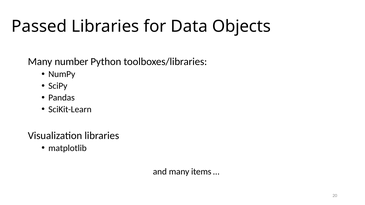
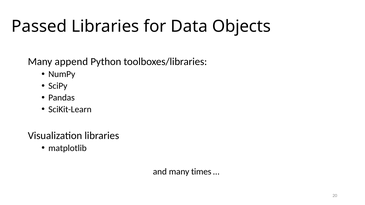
number: number -> append
items: items -> times
